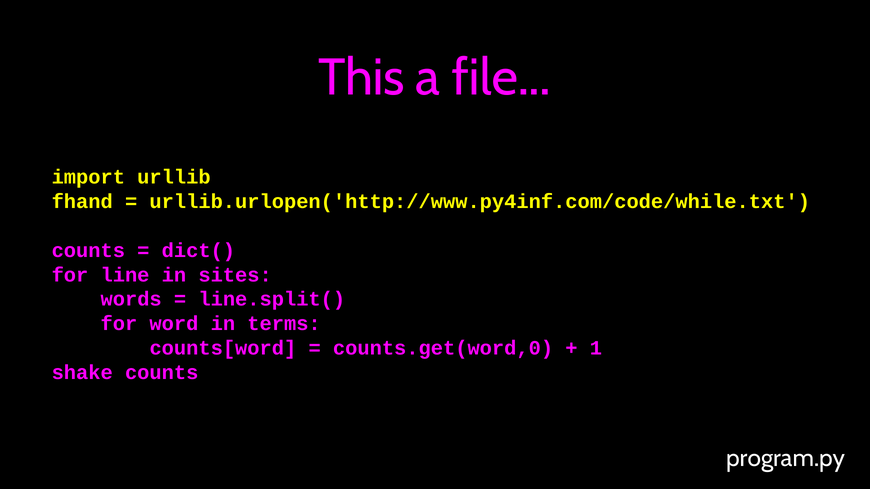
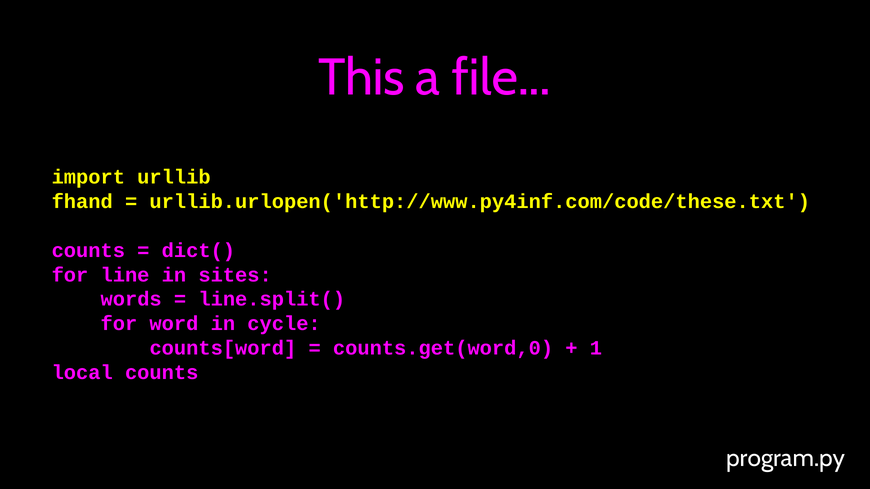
urllib.urlopen('http://www.py4inf.com/code/while.txt: urllib.urlopen('http://www.py4inf.com/code/while.txt -> urllib.urlopen('http://www.py4inf.com/code/these.txt
terms: terms -> cycle
shake: shake -> local
